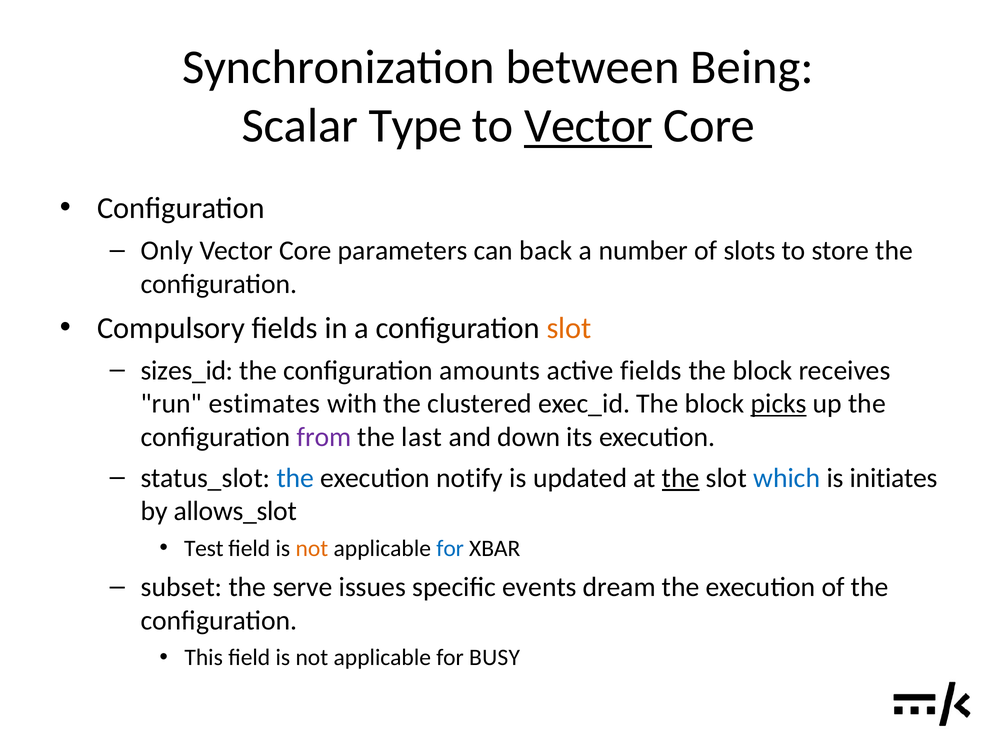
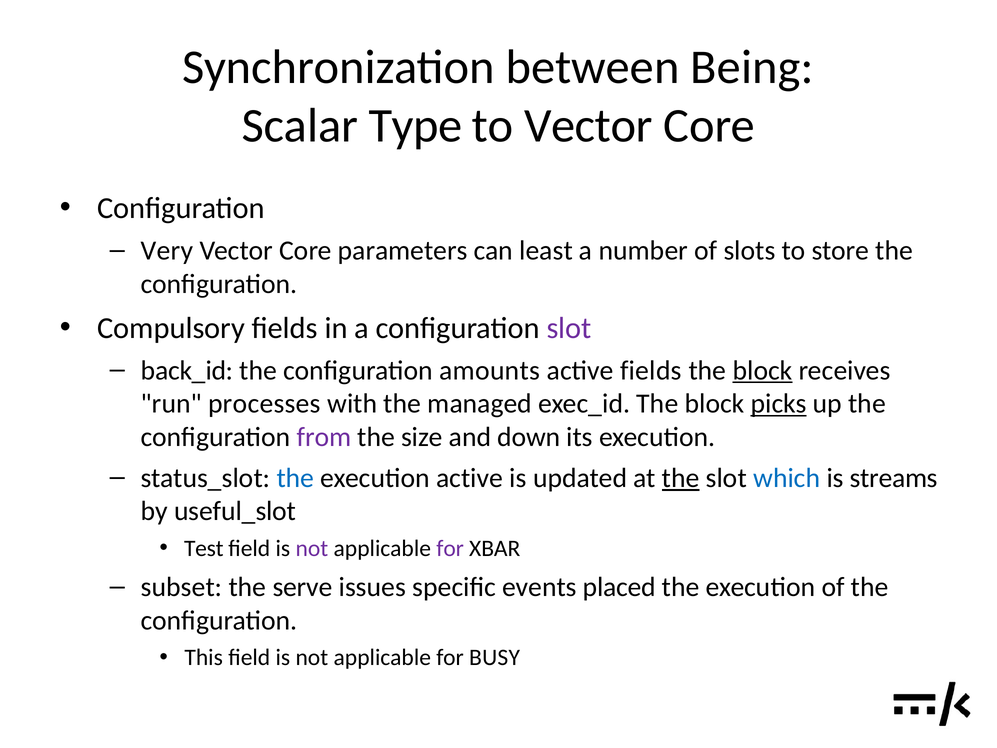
Vector at (588, 126) underline: present -> none
Only: Only -> Very
back: back -> least
slot at (569, 328) colour: orange -> purple
sizes_id: sizes_id -> back_id
block at (763, 370) underline: none -> present
estimates: estimates -> processes
clustered: clustered -> managed
last: last -> size
execution notify: notify -> active
initiates: initiates -> streams
allows_slot: allows_slot -> useful_slot
not at (312, 548) colour: orange -> purple
for at (450, 548) colour: blue -> purple
dream: dream -> placed
